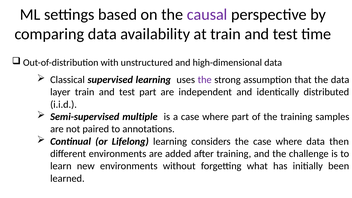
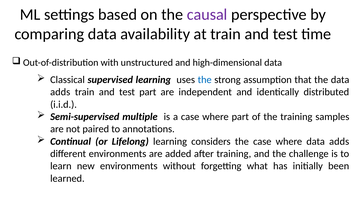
the at (205, 80) colour: purple -> blue
layer at (60, 92): layer -> adds
where data then: then -> adds
